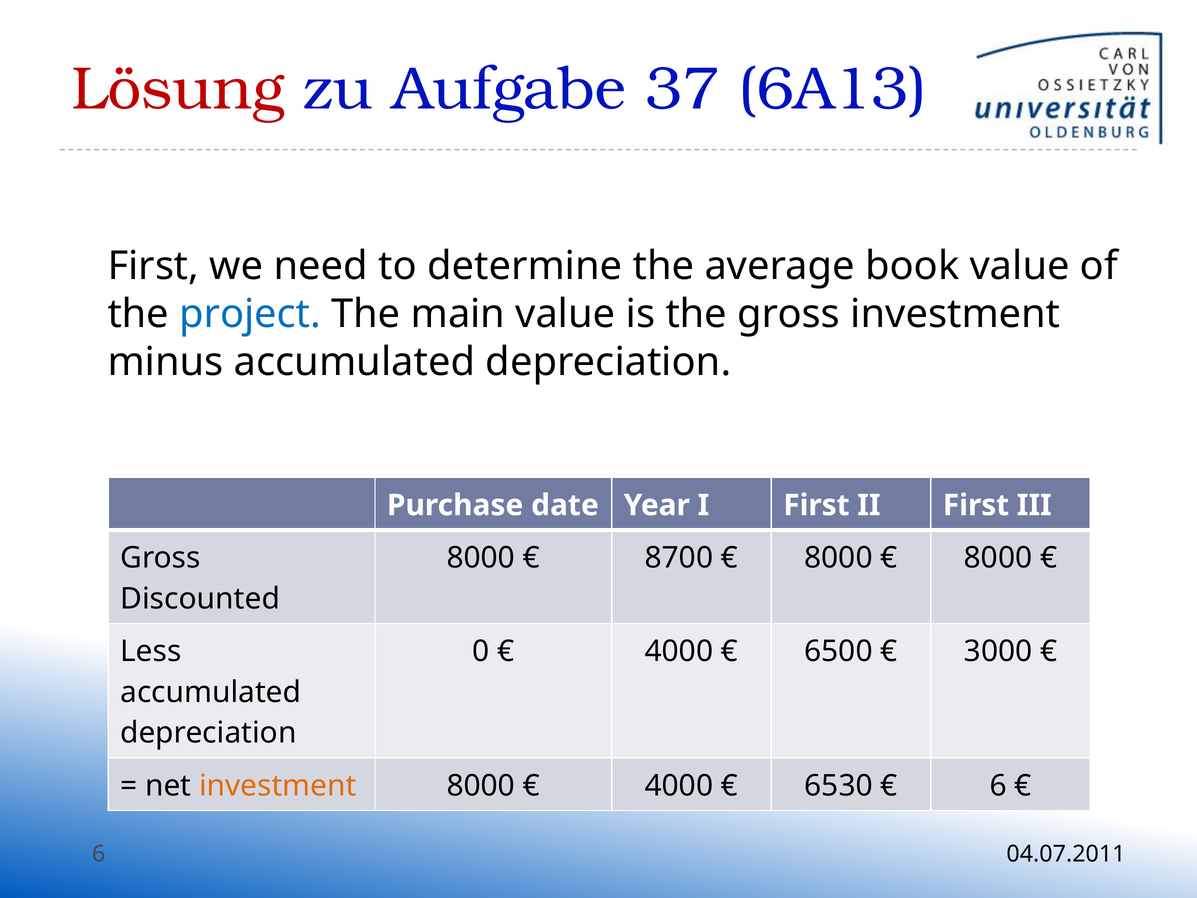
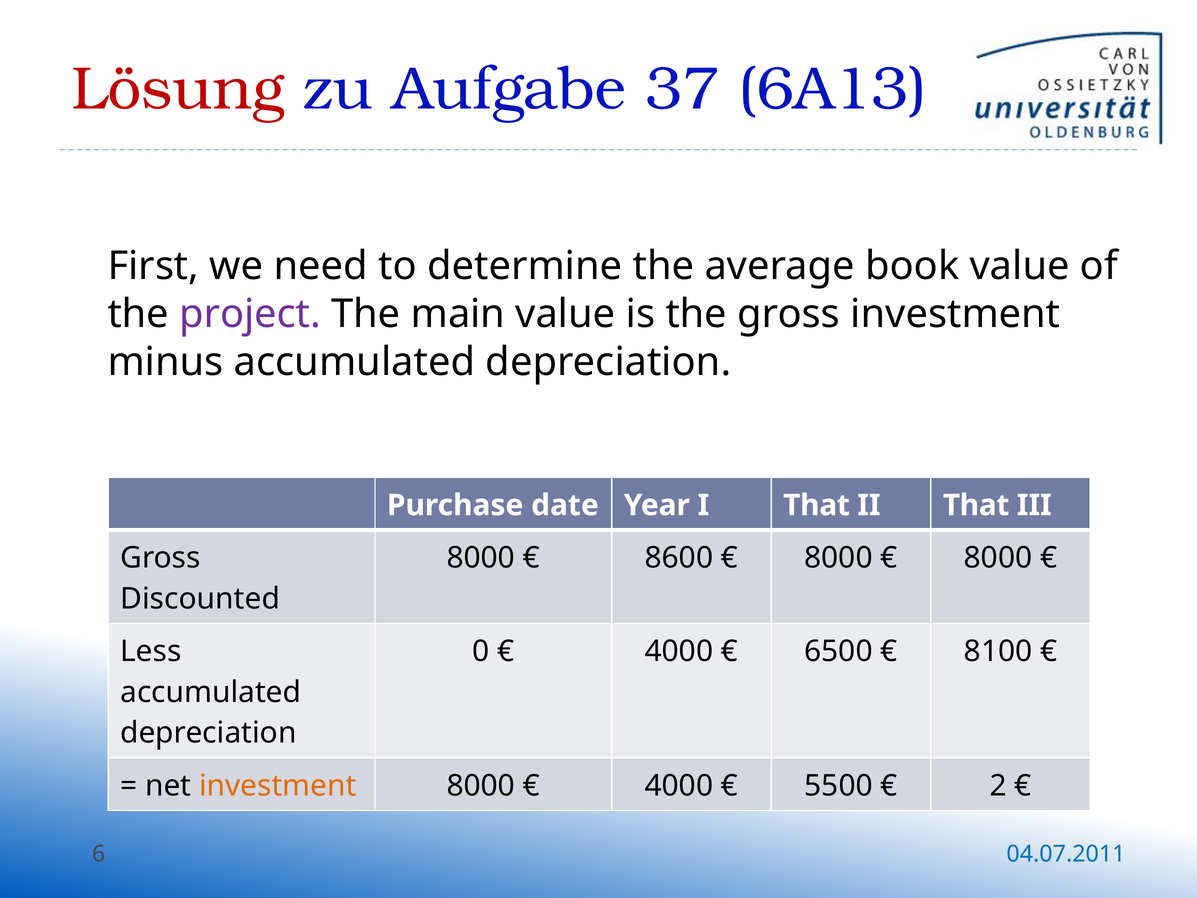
project colour: blue -> purple
I First: First -> That
II First: First -> That
8700: 8700 -> 8600
3000: 3000 -> 8100
6530: 6530 -> 5500
6 at (998, 786): 6 -> 2
04.07.2011 colour: black -> blue
